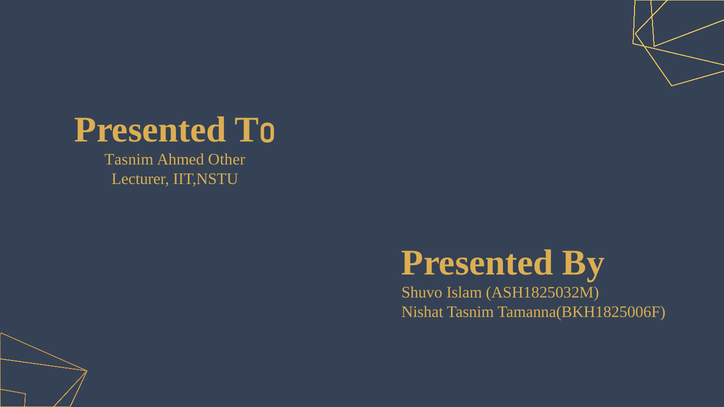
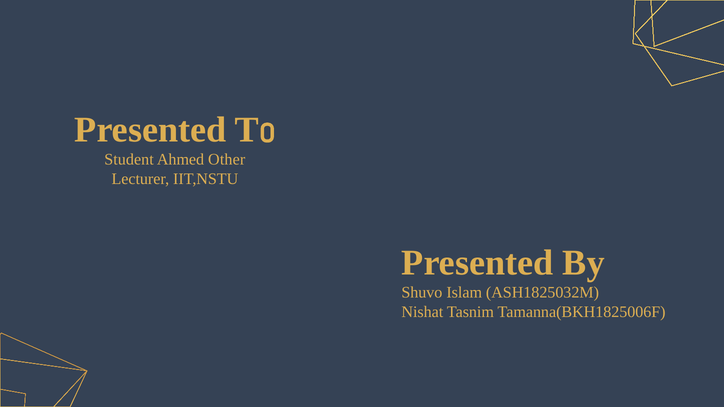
Tasnim at (129, 160): Tasnim -> Student
